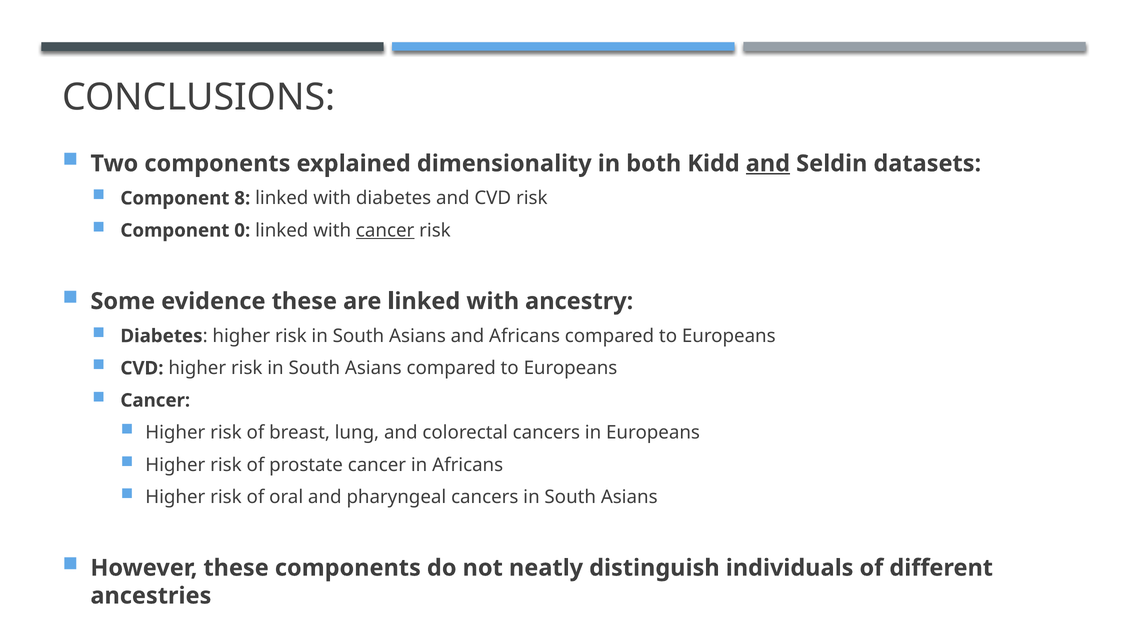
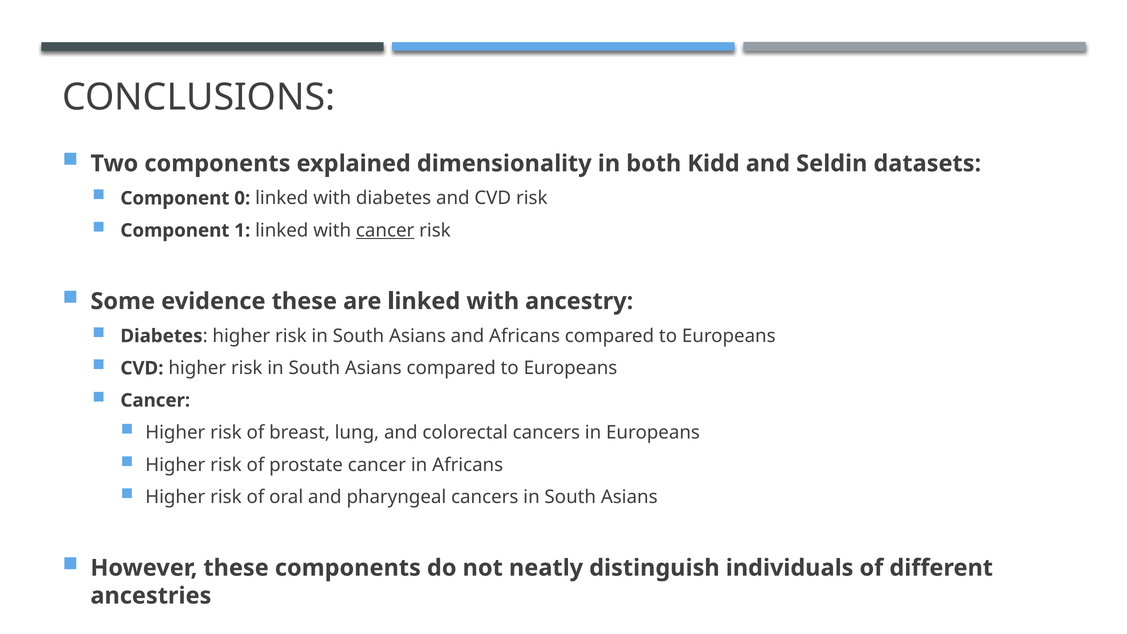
and at (768, 164) underline: present -> none
8: 8 -> 0
0: 0 -> 1
